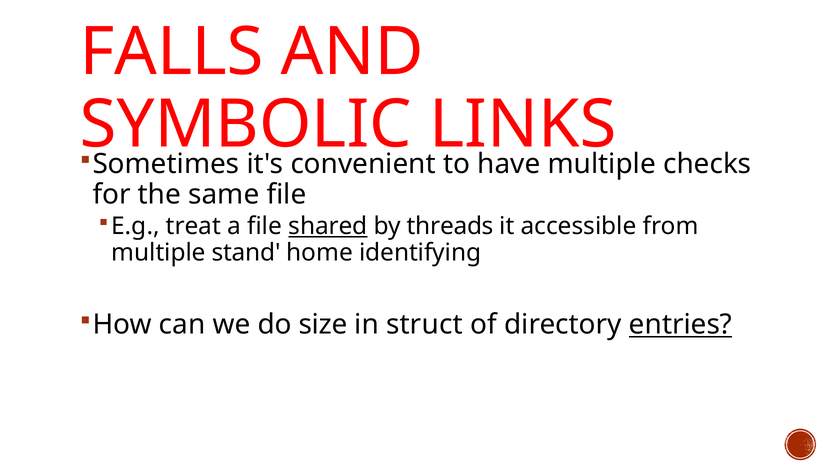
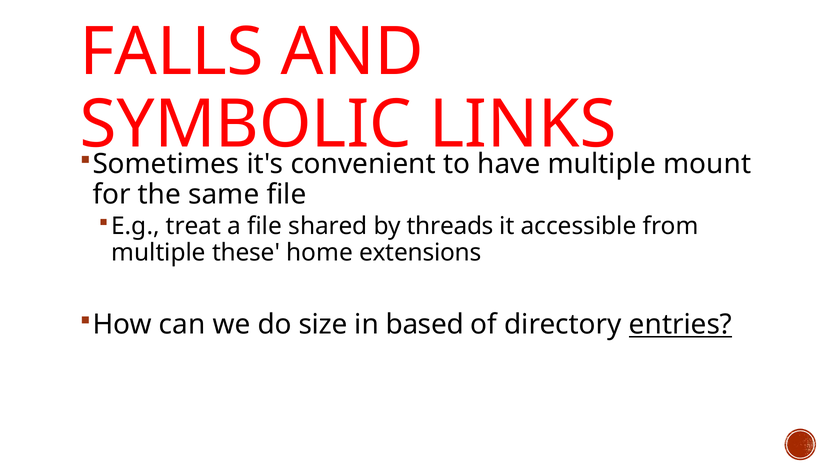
checks: checks -> mount
shared underline: present -> none
stand: stand -> these
identifying: identifying -> extensions
struct: struct -> based
